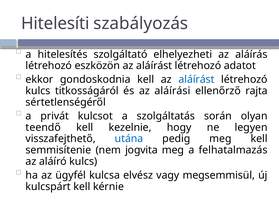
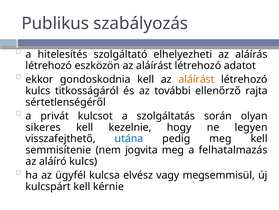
Hitelesíti: Hitelesíti -> Publikus
aláírást at (196, 79) colour: blue -> orange
aláírási: aláírási -> további
teendő: teendő -> sikeres
